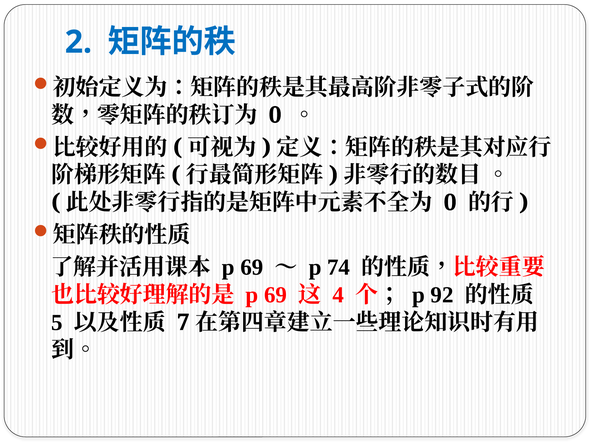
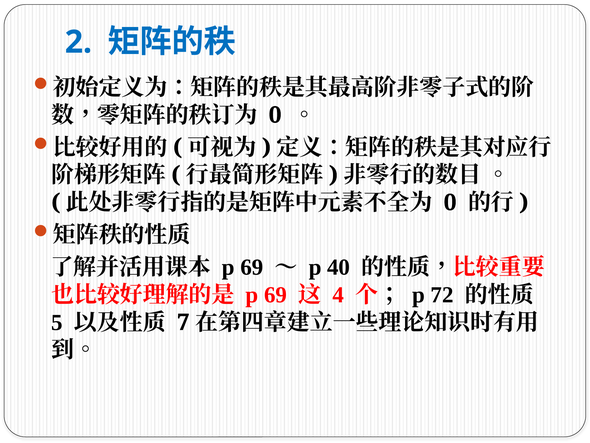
74: 74 -> 40
92: 92 -> 72
